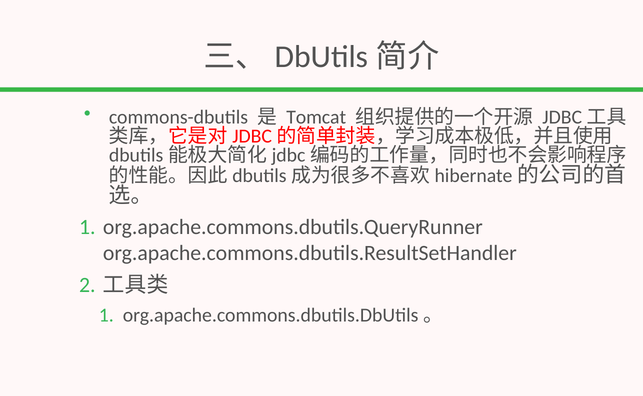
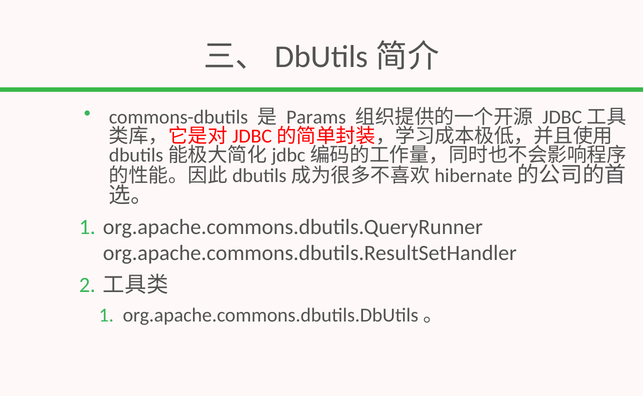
Tomcat: Tomcat -> Params
